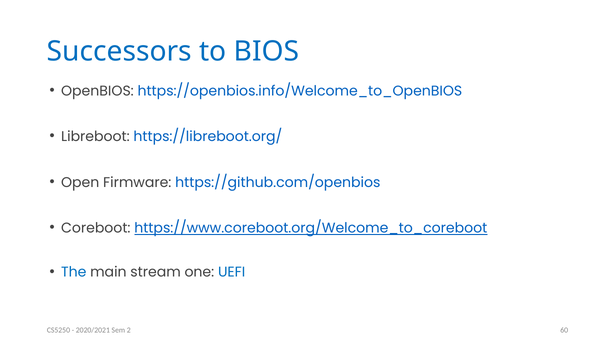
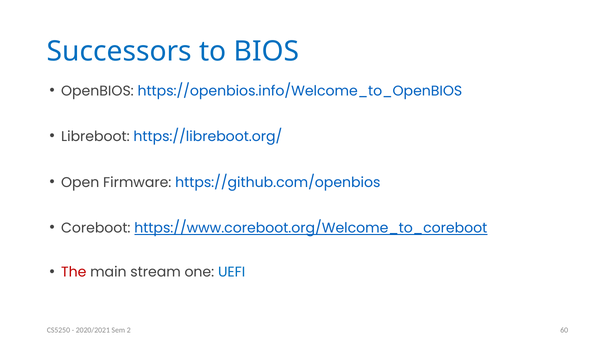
The colour: blue -> red
